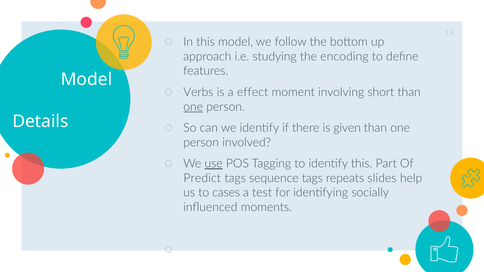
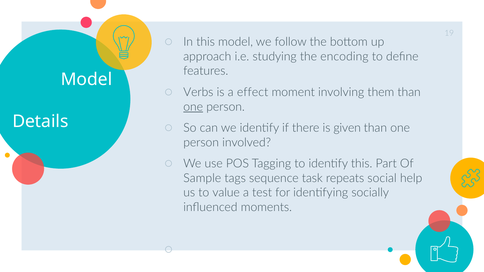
short: short -> them
use underline: present -> none
Predict: Predict -> Sample
sequence tags: tags -> task
slides: slides -> social
cases: cases -> value
